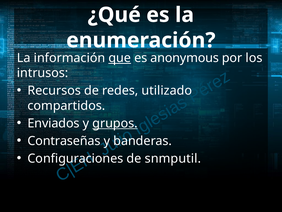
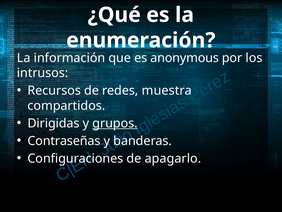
que underline: present -> none
utilizado: utilizado -> muestra
Enviados: Enviados -> Dirigidas
snmputil: snmputil -> apagarlo
